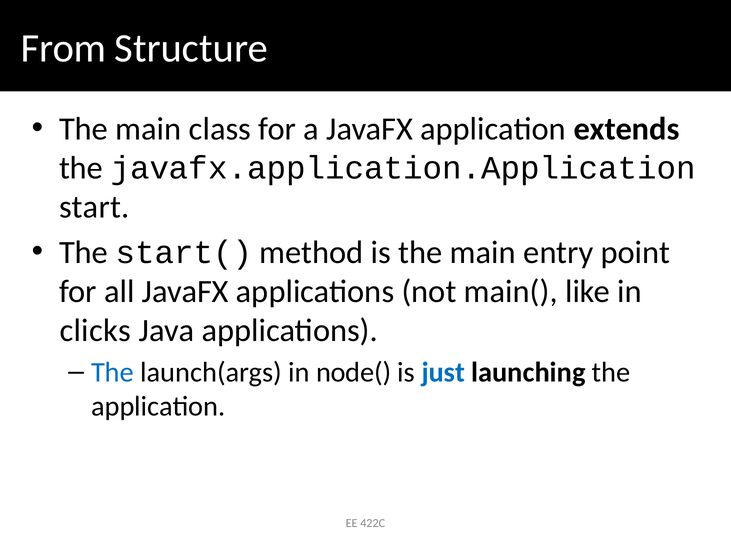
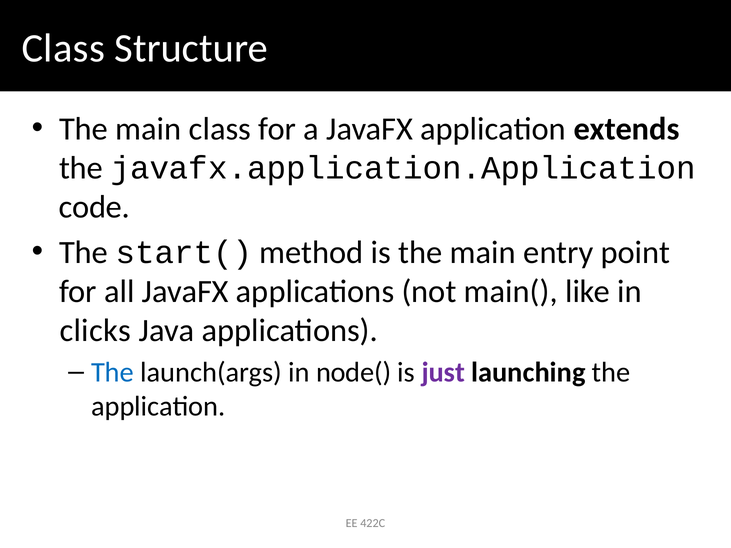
From at (64, 49): From -> Class
start: start -> code
just colour: blue -> purple
